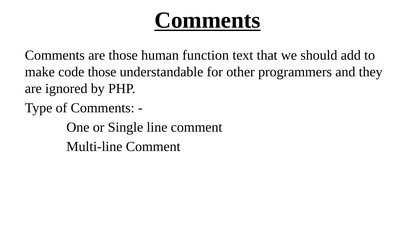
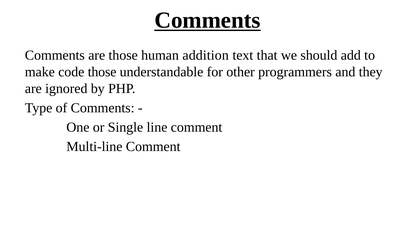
function: function -> addition
